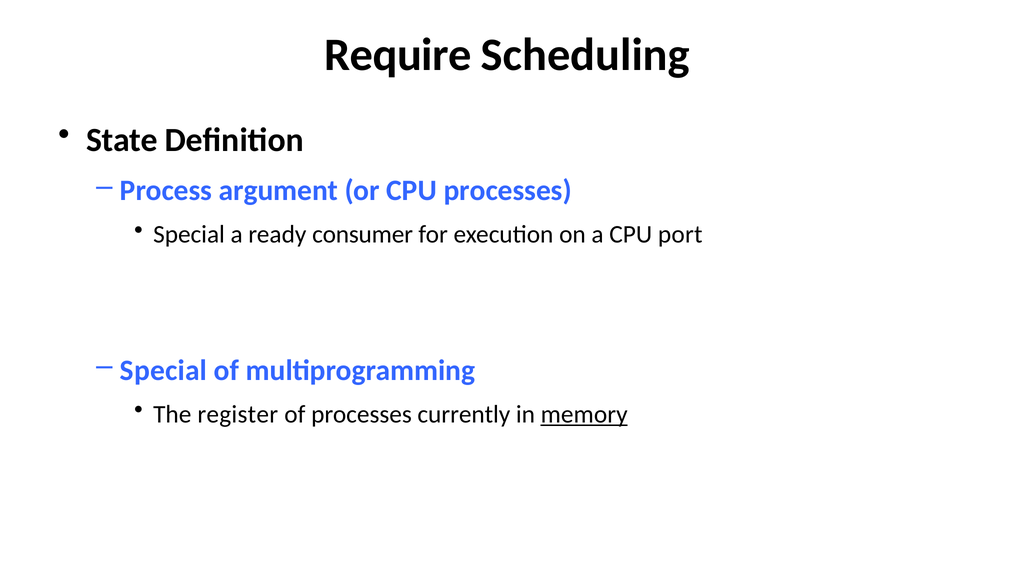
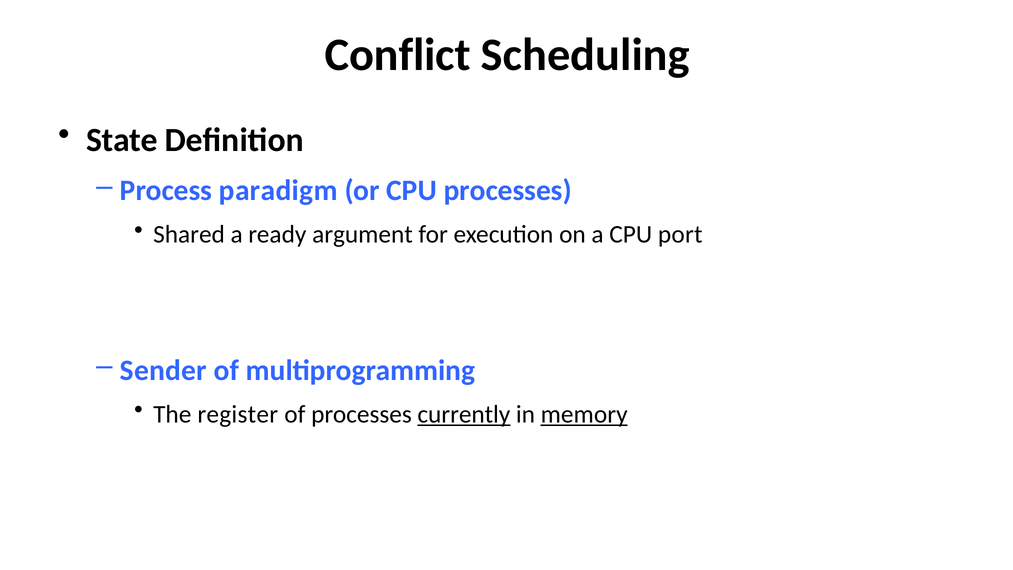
Require: Require -> Conflict
argument: argument -> paradigm
Special at (189, 234): Special -> Shared
consumer: consumer -> argument
Special at (164, 370): Special -> Sender
currently underline: none -> present
